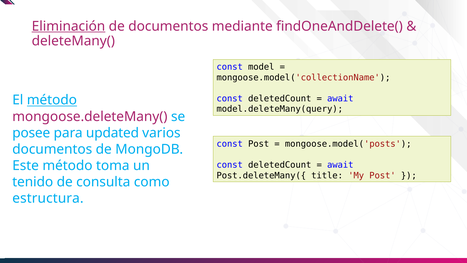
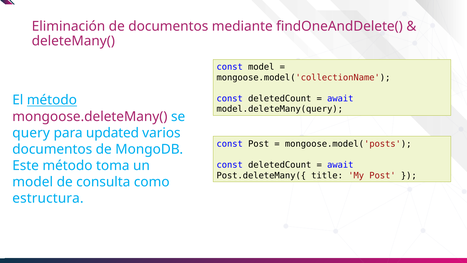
Eliminación underline: present -> none
posee: posee -> query
tenido at (33, 182): tenido -> model
